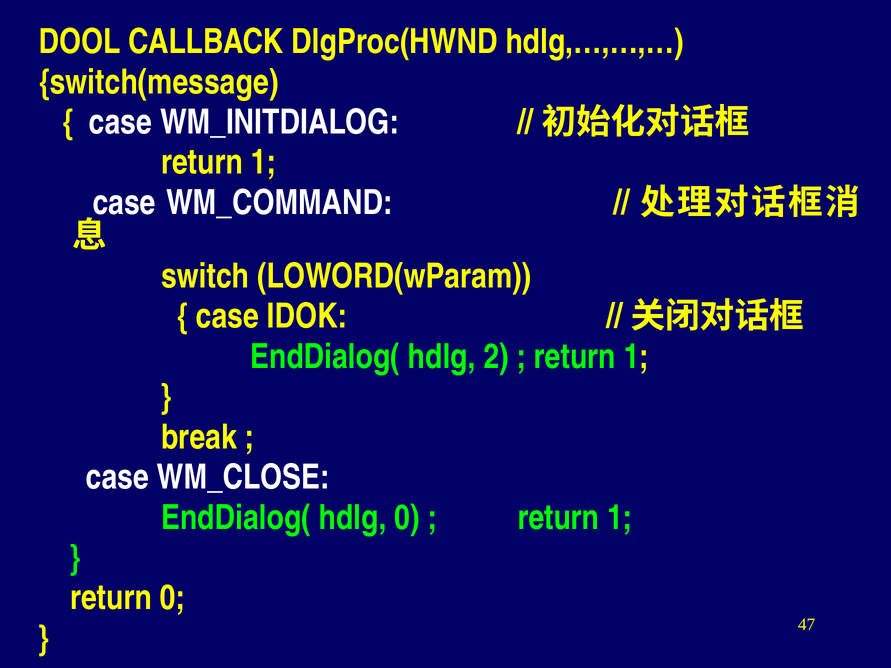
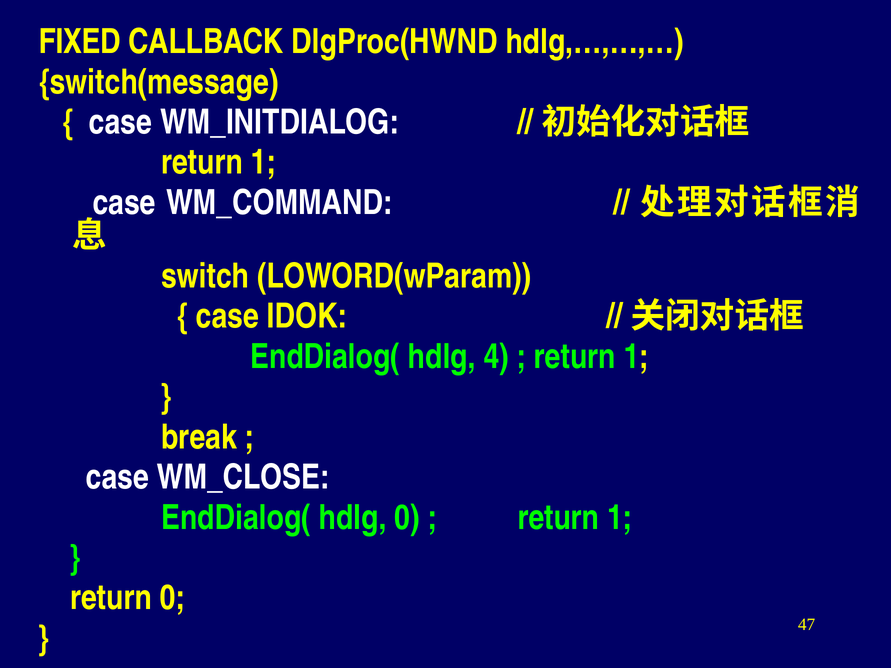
DOOL: DOOL -> FIXED
2: 2 -> 4
